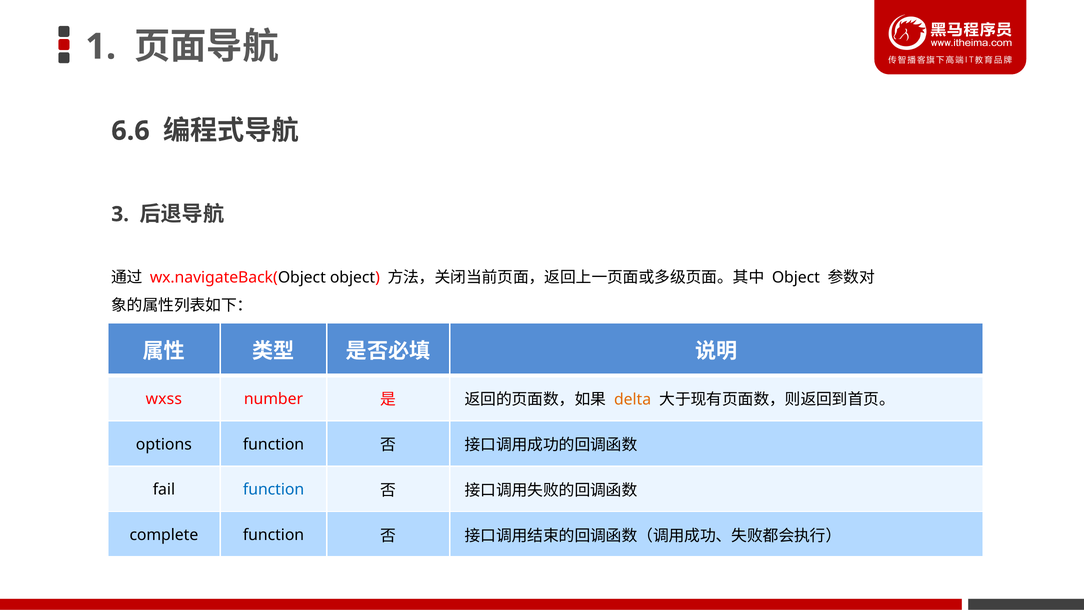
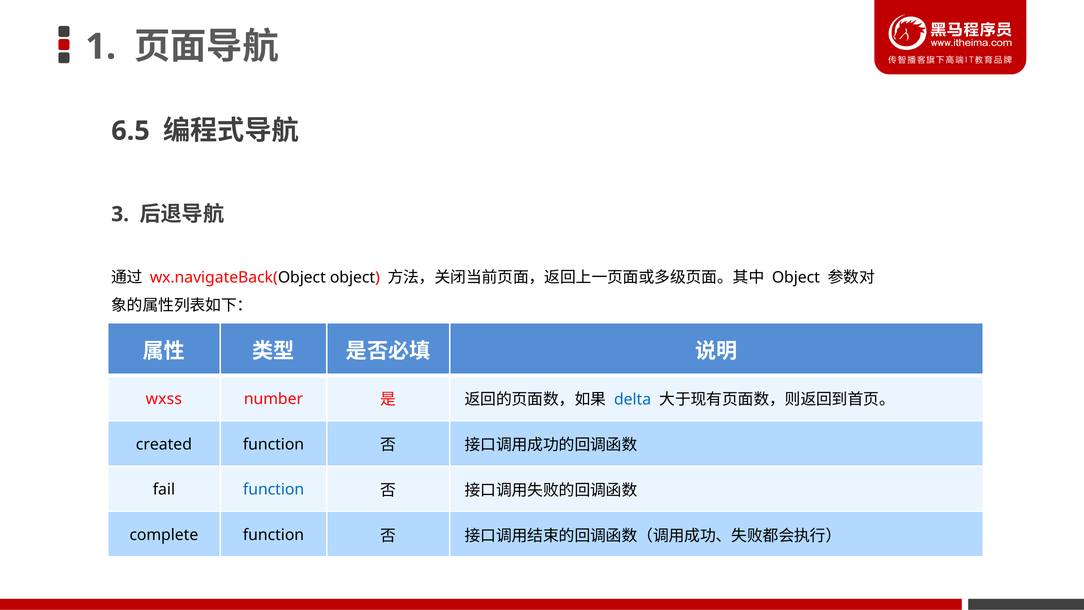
6.6: 6.6 -> 6.5
delta colour: orange -> blue
options: options -> created
